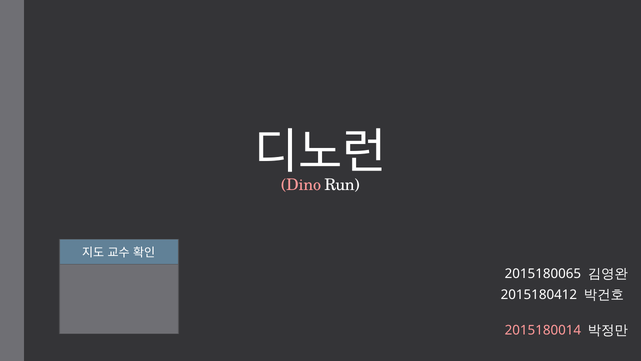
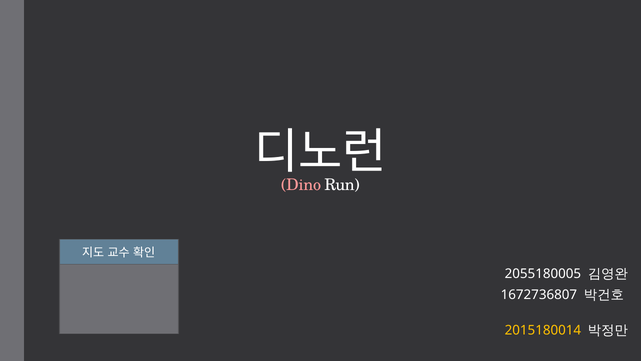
2015180065: 2015180065 -> 2055180005
2015180412: 2015180412 -> 1672736807
2015180014 colour: pink -> yellow
